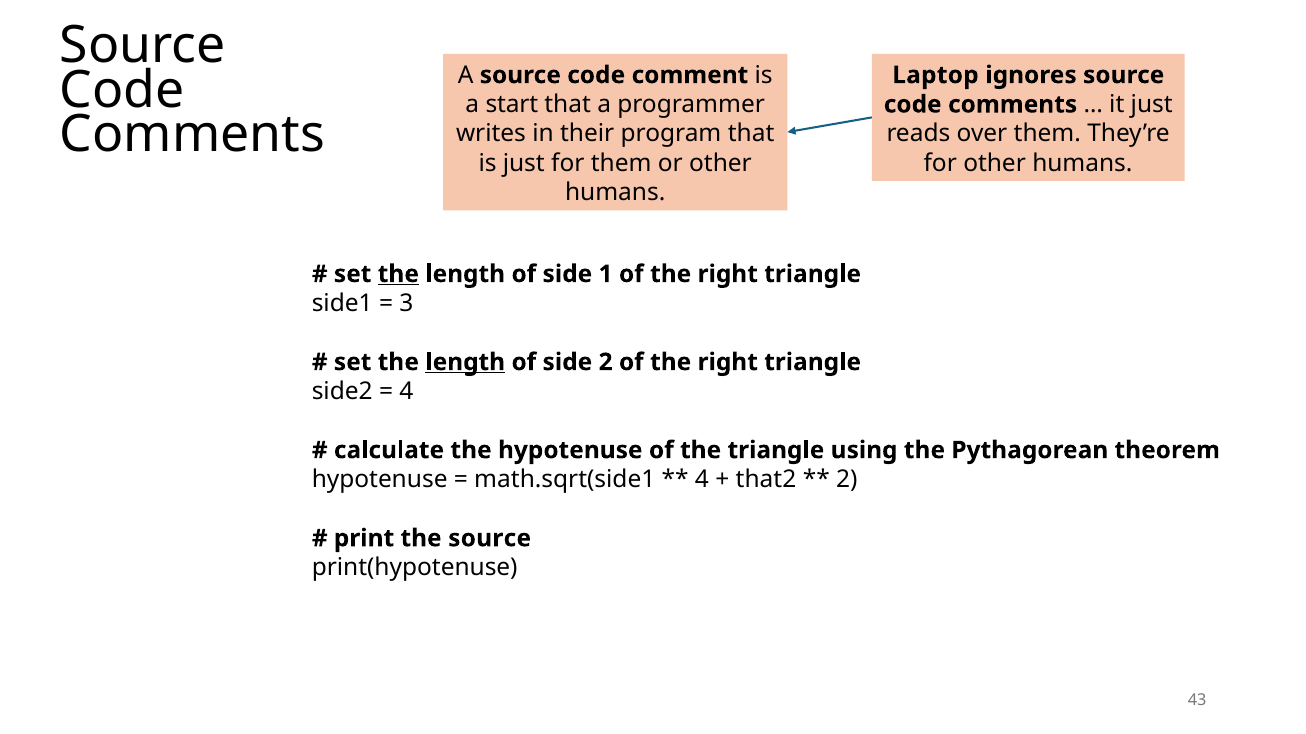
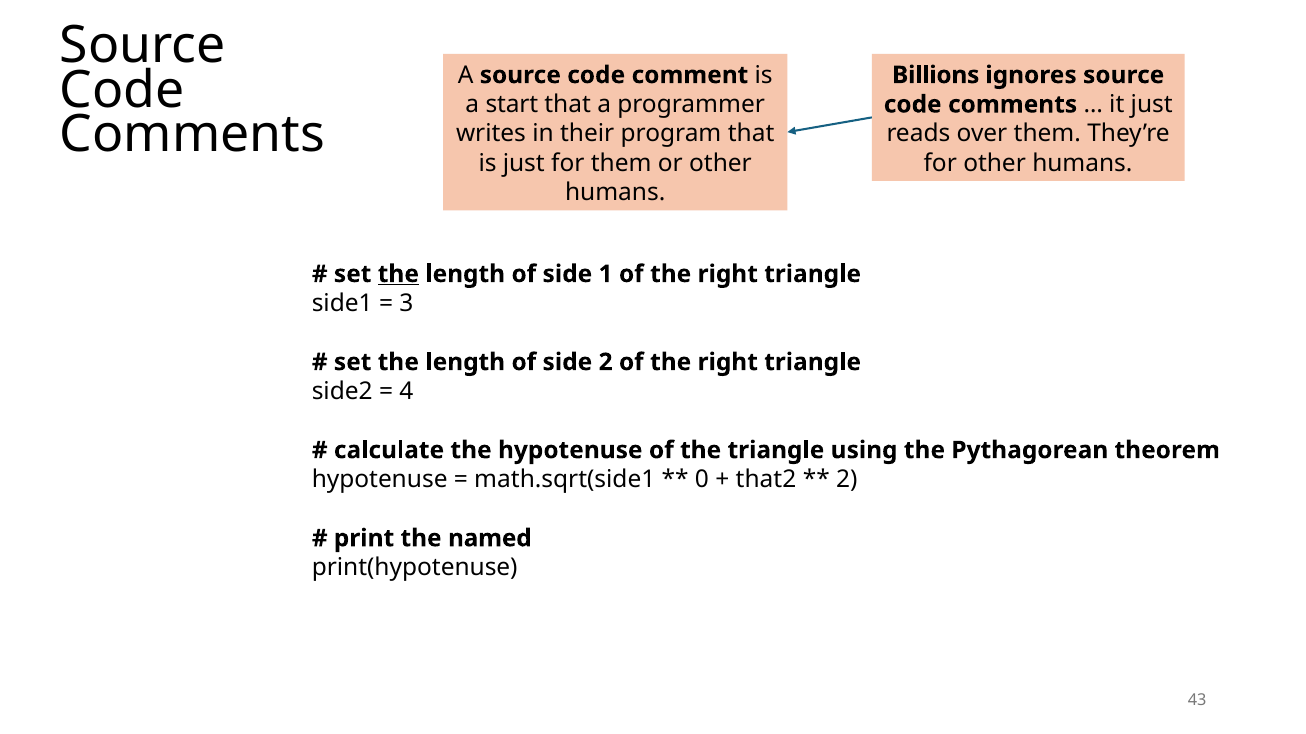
Laptop: Laptop -> Billions
length at (465, 362) underline: present -> none
4 at (702, 480): 4 -> 0
the source: source -> named
